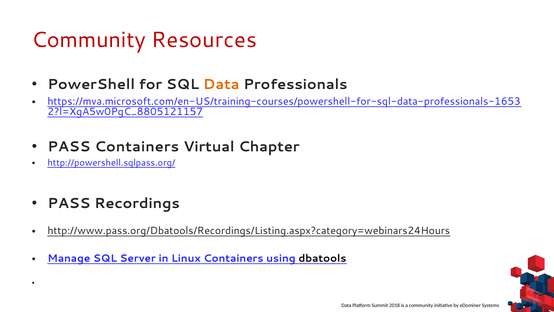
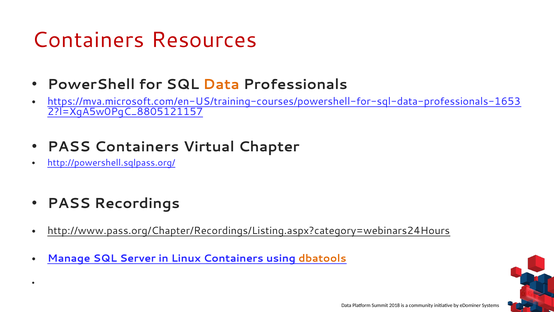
Community at (89, 40): Community -> Containers
http://www.pass.org/Dbatools/Recordings/Listing.aspx?category=webinars24Hours: http://www.pass.org/Dbatools/Recordings/Listing.aspx?category=webinars24Hours -> http://www.pass.org/Chapter/Recordings/Listing.aspx?category=webinars24Hours
dbatools colour: black -> orange
